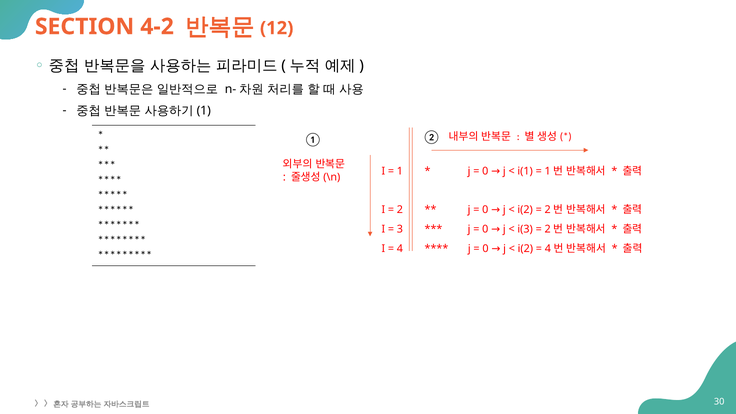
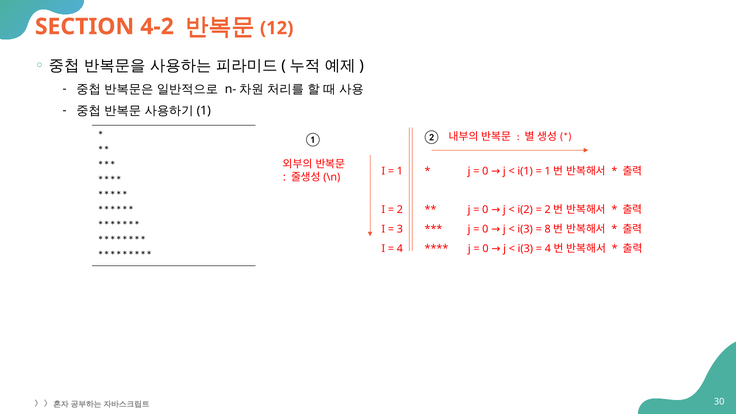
2 at (548, 229): 2 -> 8
i(2 at (525, 248): i(2 -> i(3
